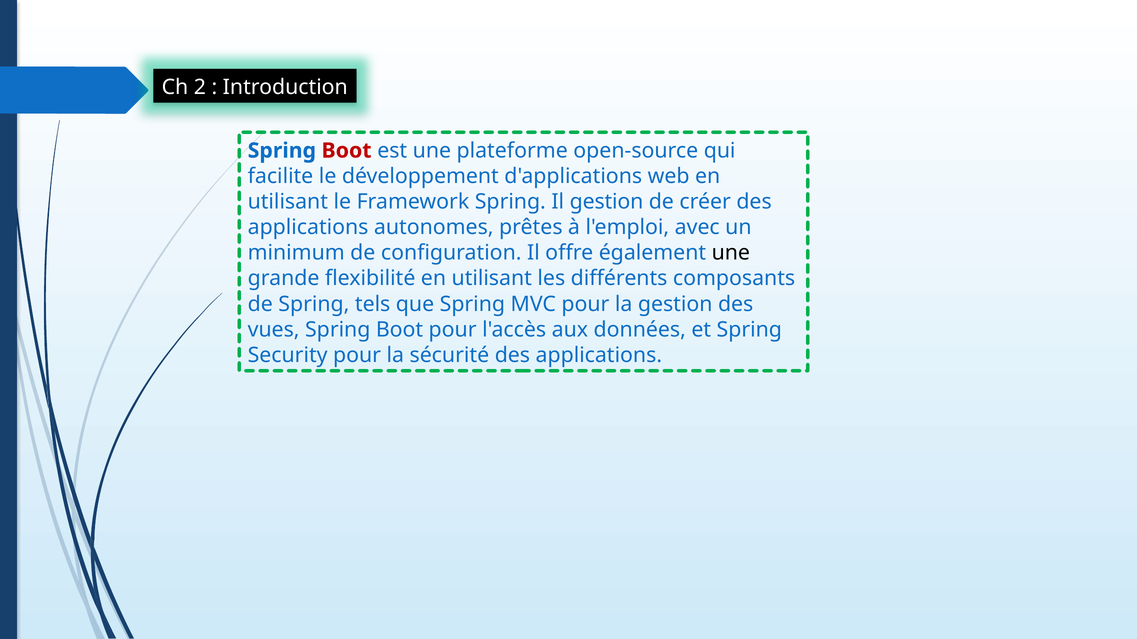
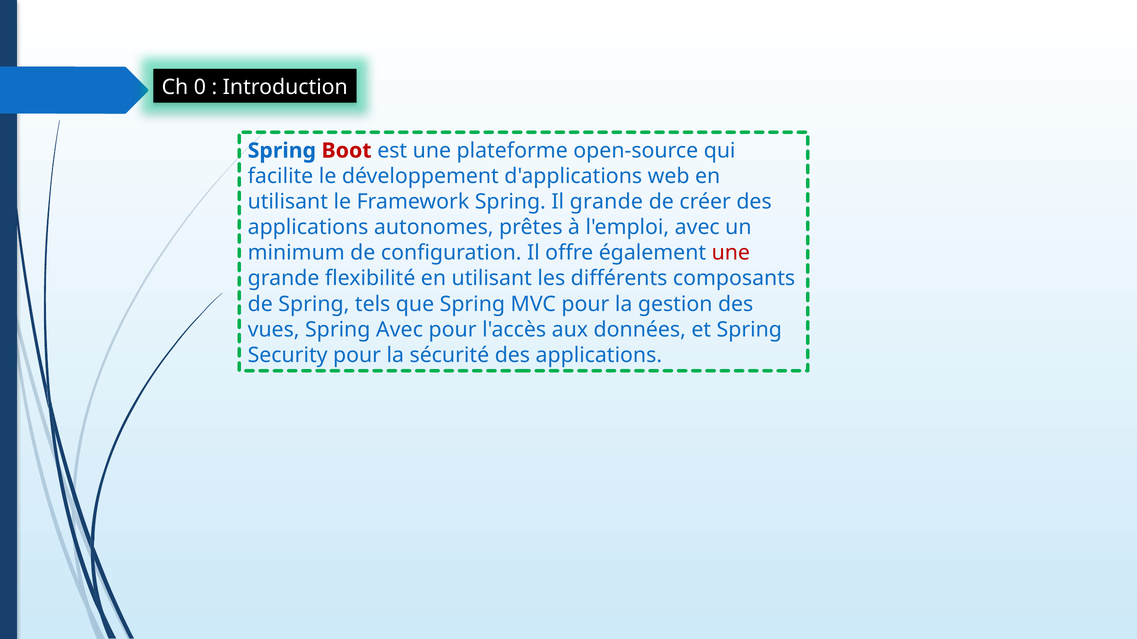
2: 2 -> 0
Il gestion: gestion -> grande
une at (731, 253) colour: black -> red
vues Spring Boot: Boot -> Avec
